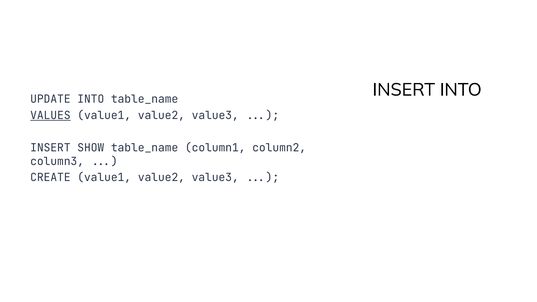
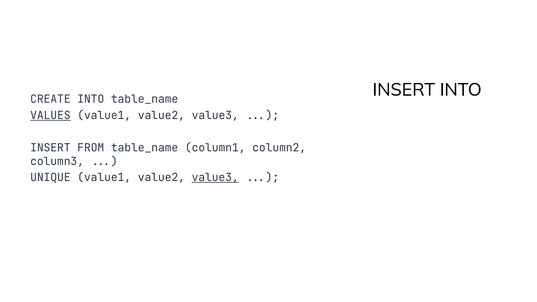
UPDATE: UPDATE -> CREATE
SHOW: SHOW -> FROM
CREATE: CREATE -> UNIQUE
value3 at (215, 178) underline: none -> present
